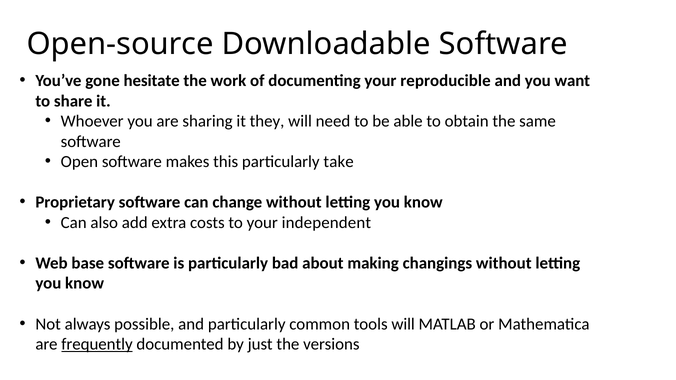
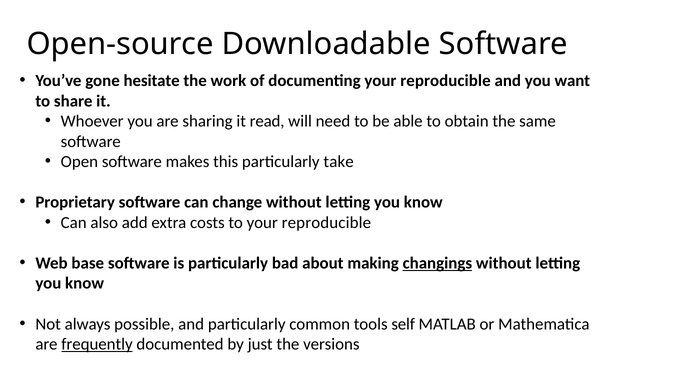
they: they -> read
to your independent: independent -> reproducible
changings underline: none -> present
tools will: will -> self
